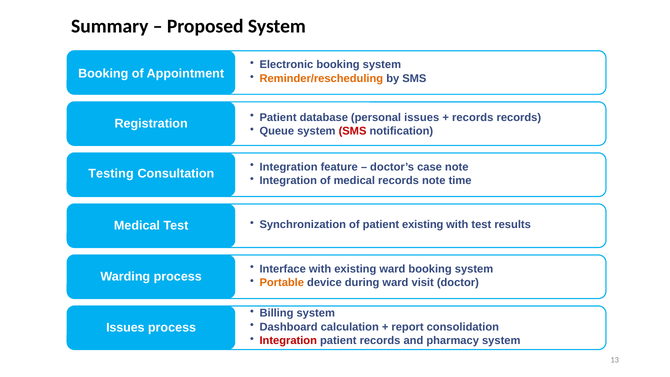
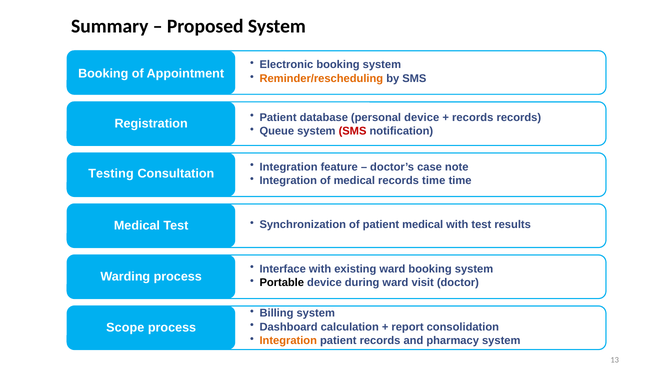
personal issues: issues -> device
records note: note -> time
patient existing: existing -> medical
Portable colour: orange -> black
Issues at (125, 328): Issues -> Scope
Integration at (288, 340) colour: red -> orange
